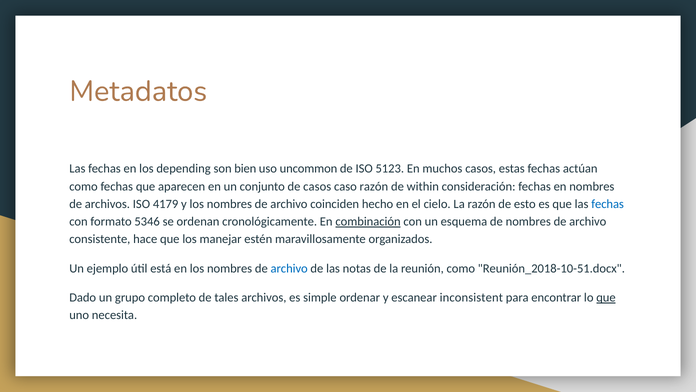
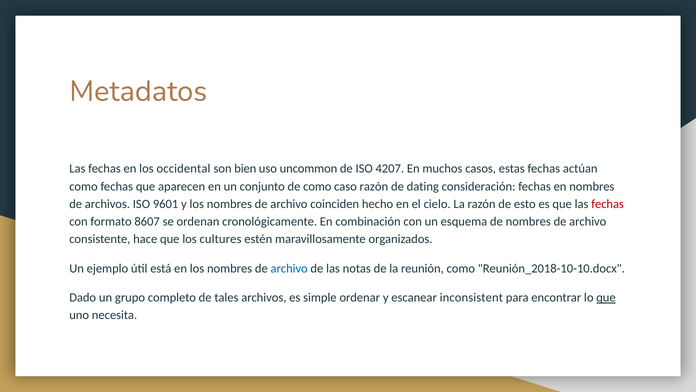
depending: depending -> occidental
5123: 5123 -> 4207
de casos: casos -> como
within: within -> dating
4179: 4179 -> 9601
fechas at (608, 204) colour: blue -> red
5346: 5346 -> 8607
combinación underline: present -> none
manejar: manejar -> cultures
Reunión_2018-10-51.docx: Reunión_2018-10-51.docx -> Reunión_2018-10-10.docx
